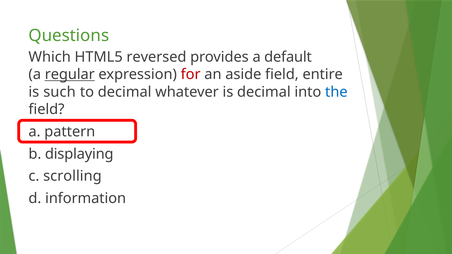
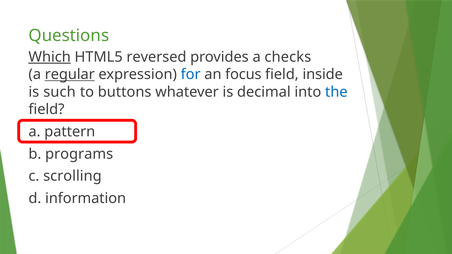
Which underline: none -> present
default: default -> checks
for colour: red -> blue
aside: aside -> focus
entire: entire -> inside
to decimal: decimal -> buttons
displaying: displaying -> programs
